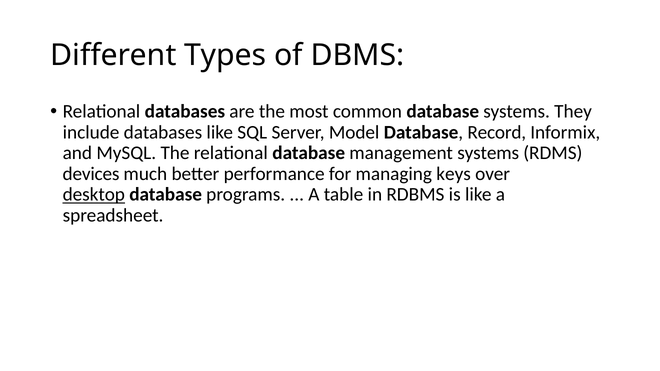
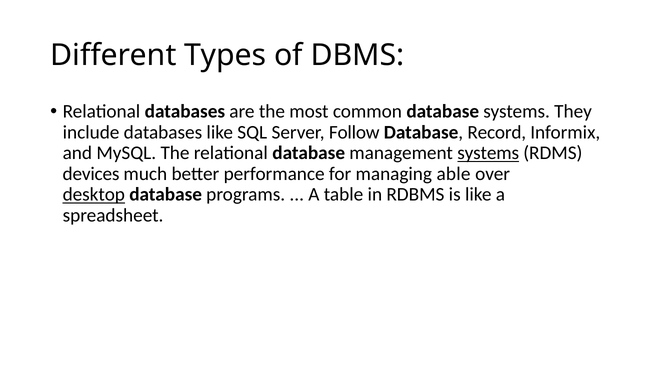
Model: Model -> Follow
systems at (488, 153) underline: none -> present
keys: keys -> able
